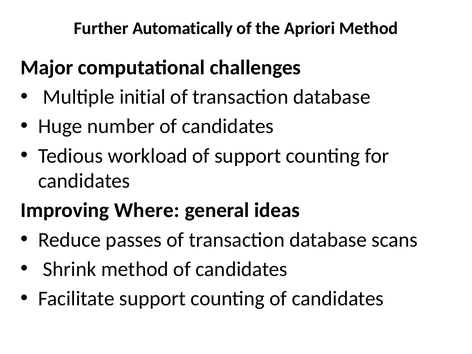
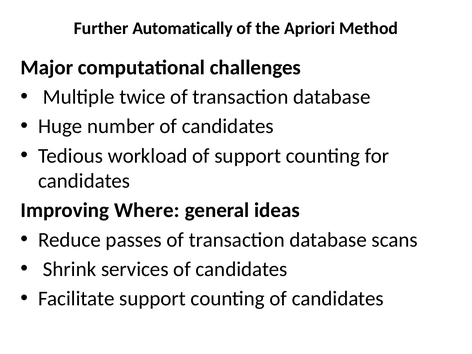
initial: initial -> twice
Shrink method: method -> services
